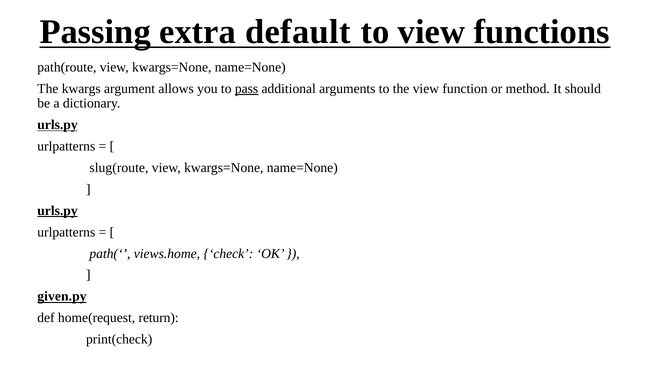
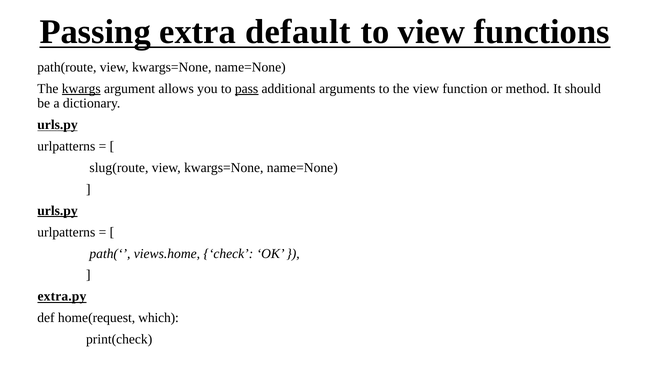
kwargs underline: none -> present
given.py: given.py -> extra.py
return: return -> which
